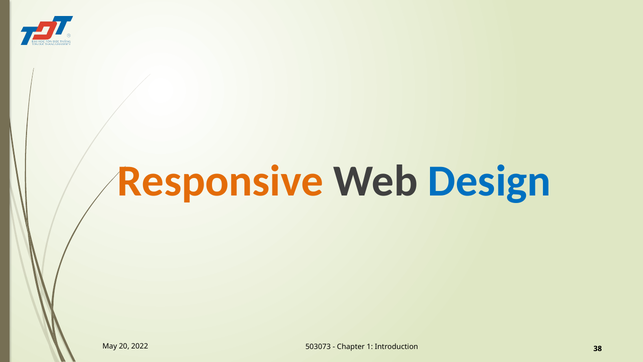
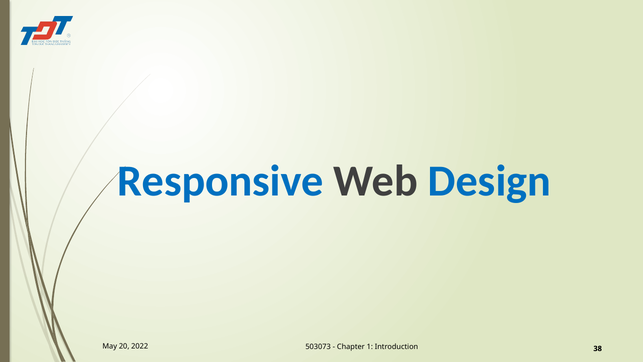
Responsive colour: orange -> blue
